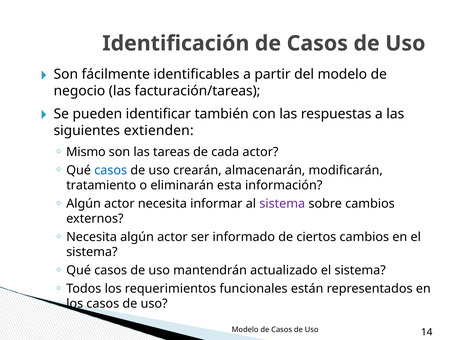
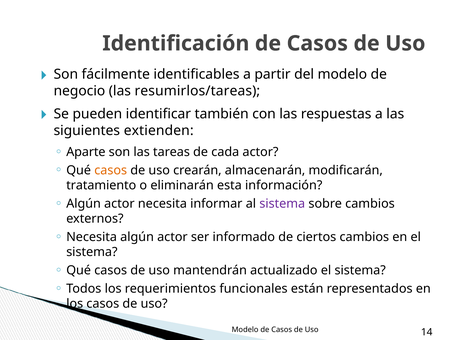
facturación/tareas: facturación/tareas -> resumirlos/tareas
Mismo: Mismo -> Aparte
casos at (111, 170) colour: blue -> orange
